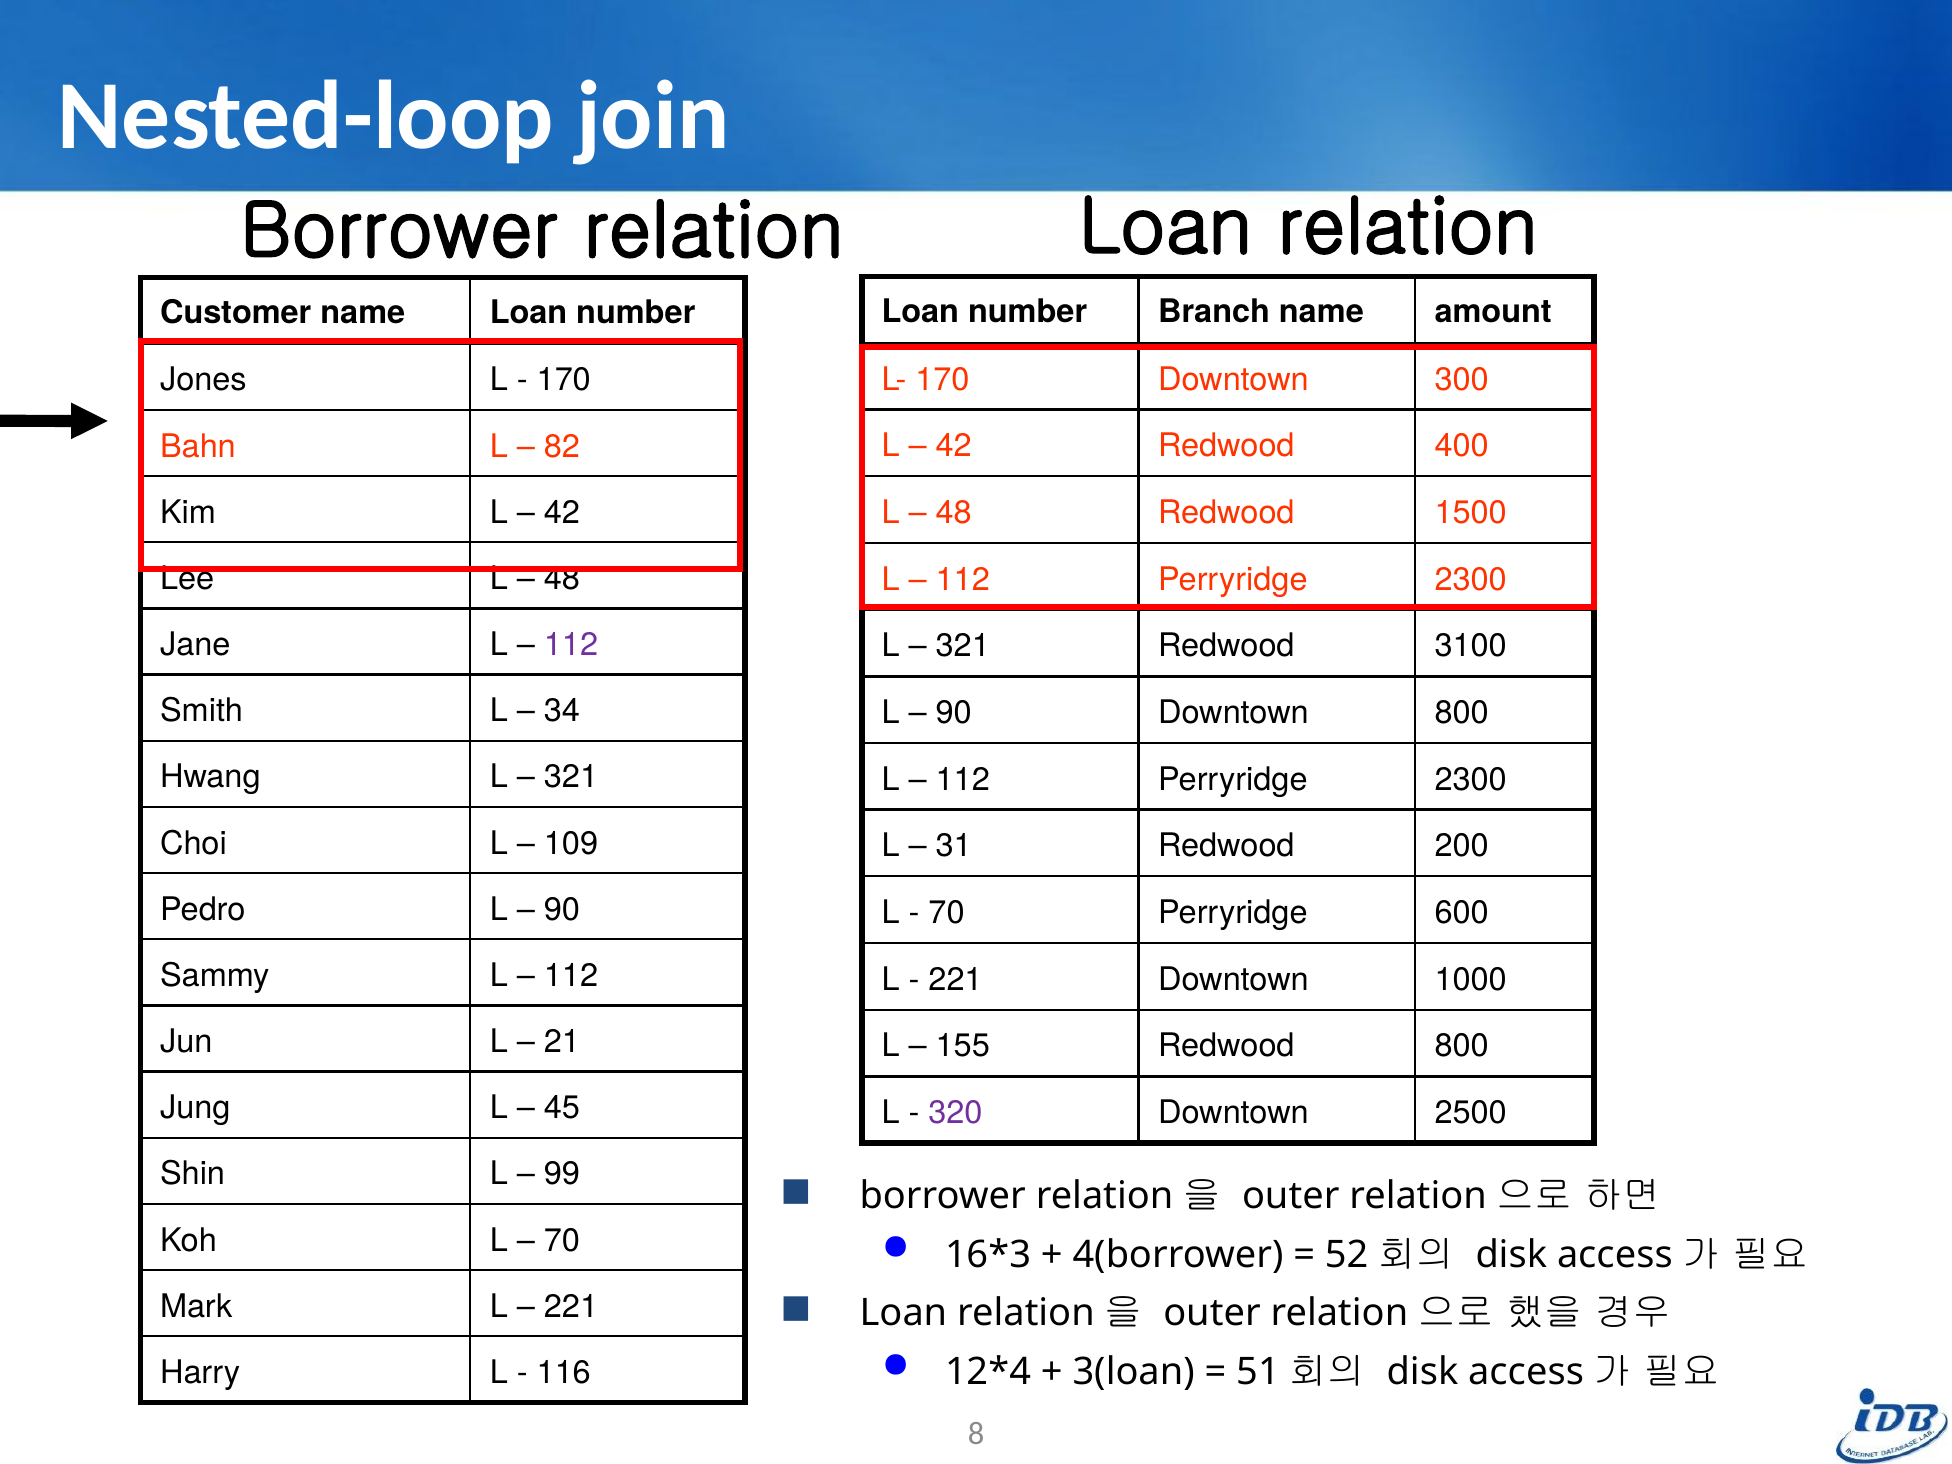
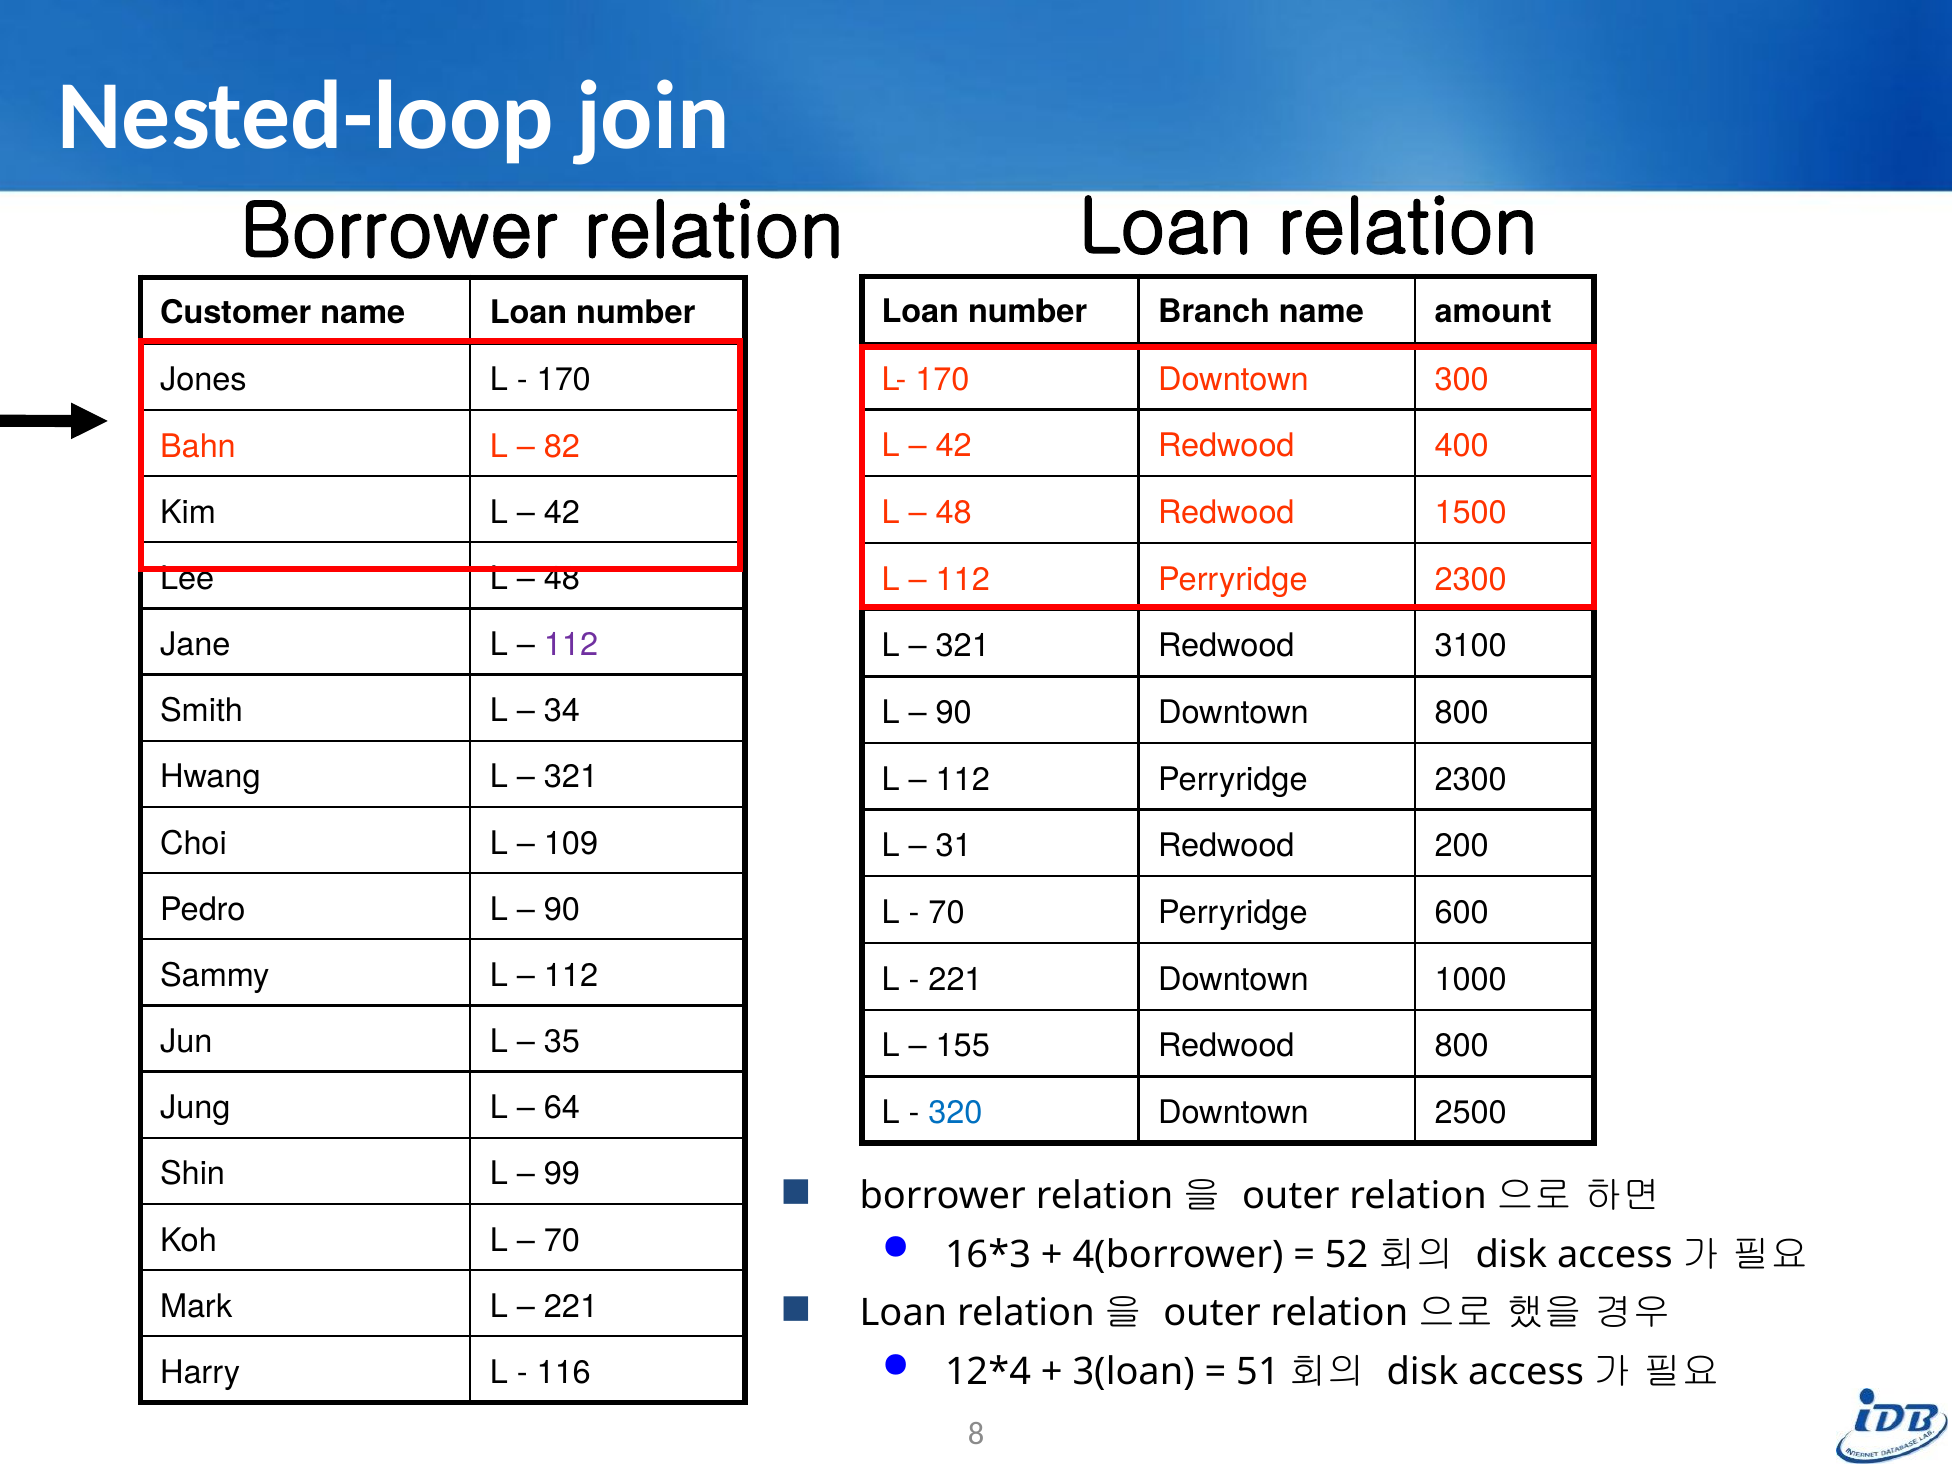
21: 21 -> 35
45: 45 -> 64
320 colour: purple -> blue
